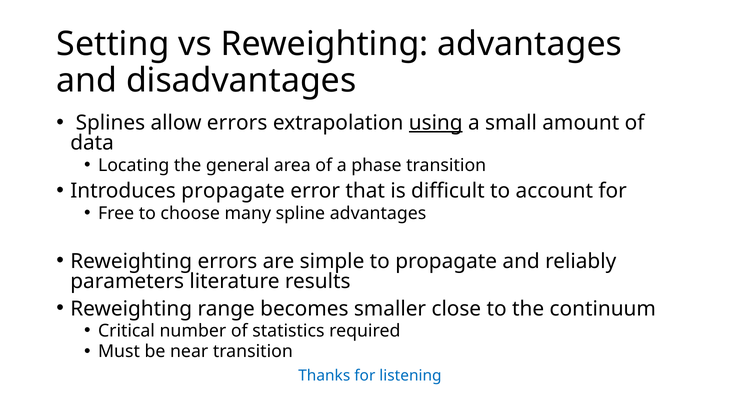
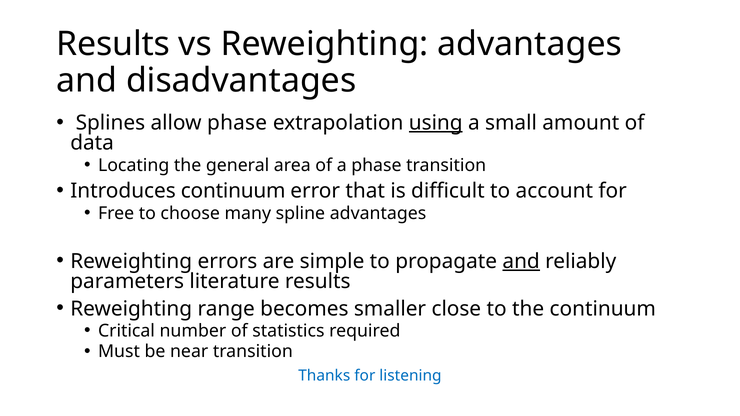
Setting at (113, 44): Setting -> Results
allow errors: errors -> phase
Introduces propagate: propagate -> continuum
and at (521, 261) underline: none -> present
